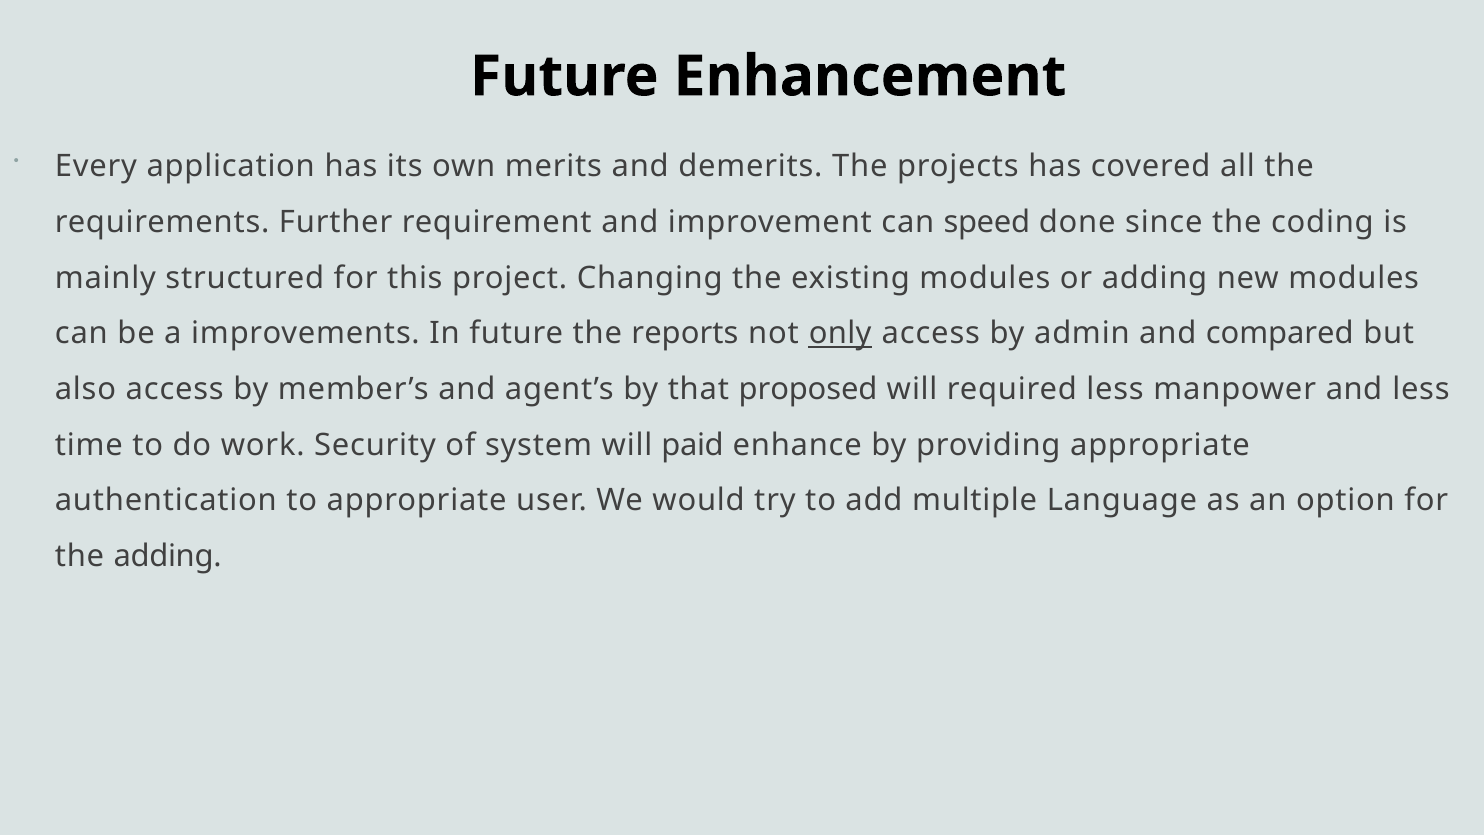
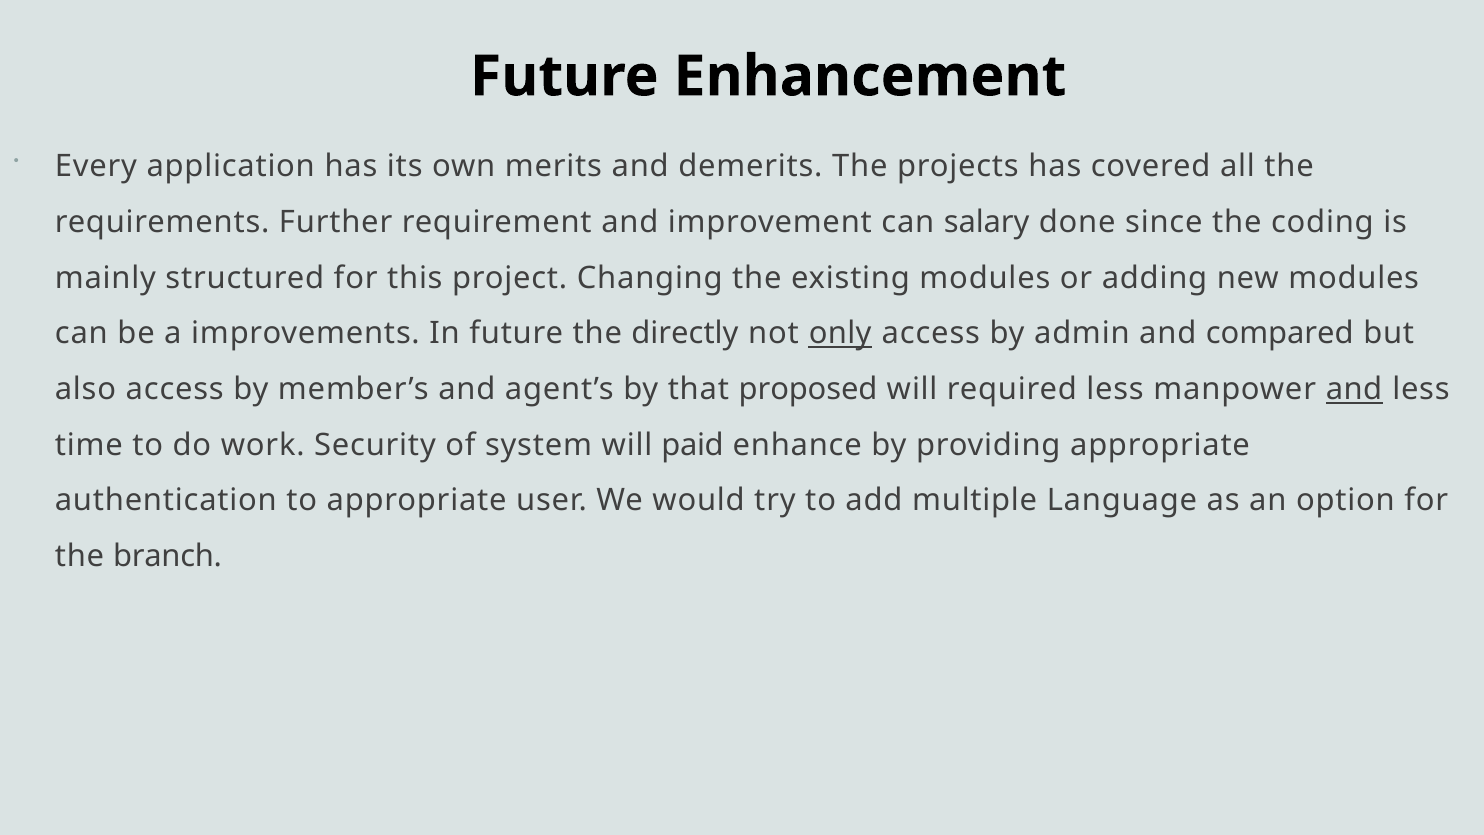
speed: speed -> salary
reports: reports -> directly
and at (1354, 389) underline: none -> present
the adding: adding -> branch
